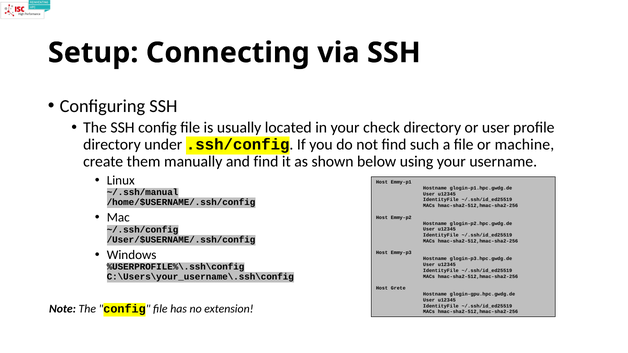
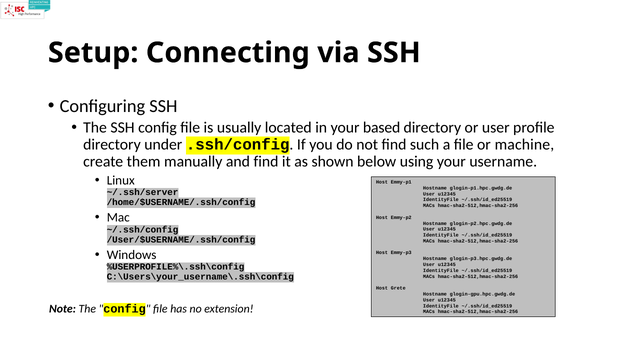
check: check -> based
~/.ssh/manual: ~/.ssh/manual -> ~/.ssh/server
